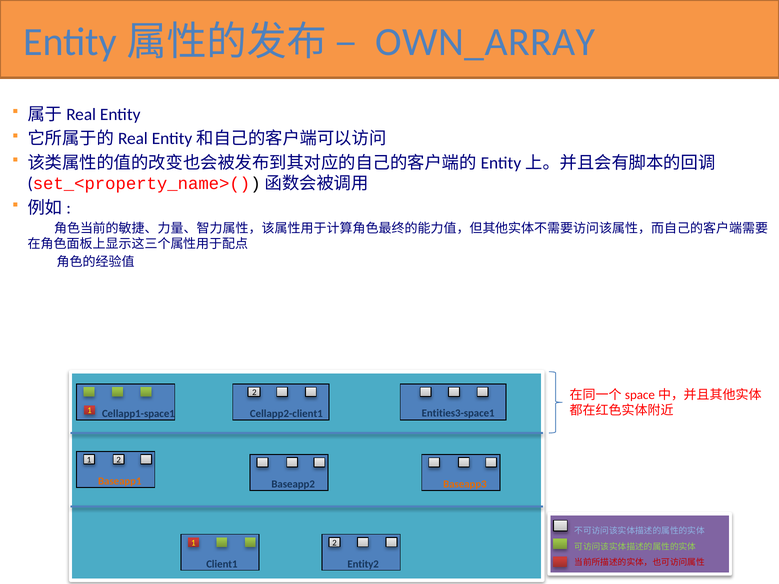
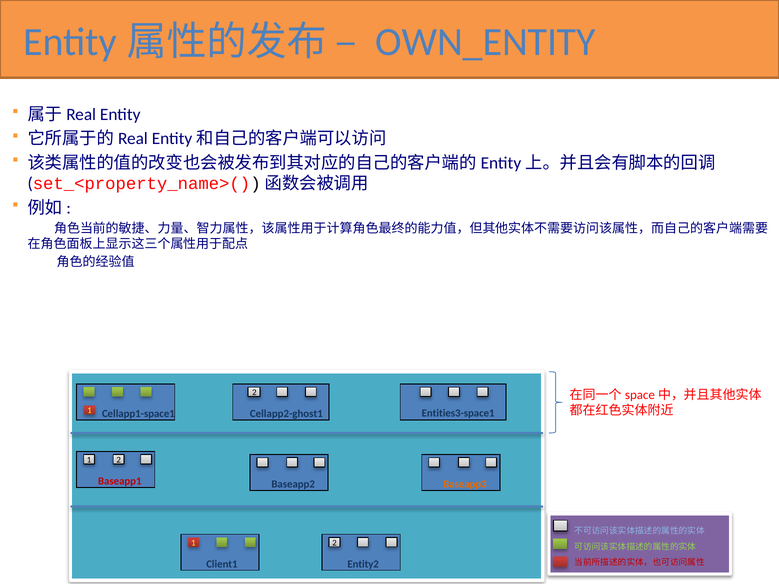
OWN_ARRAY: OWN_ARRAY -> OWN_ENTITY
Cellapp2-client1: Cellapp2-client1 -> Cellapp2-ghost1
Baseapp1 colour: orange -> red
